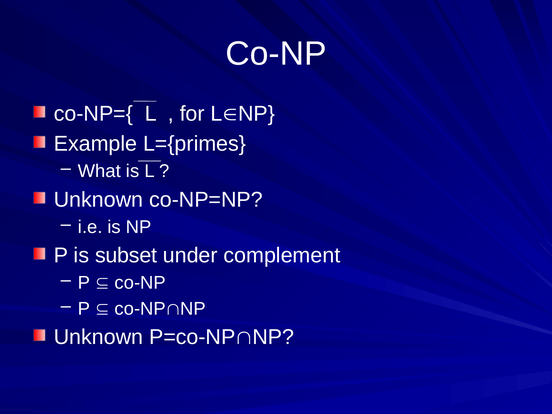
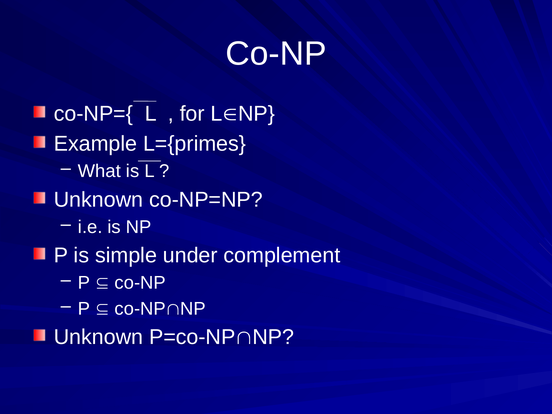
subset: subset -> simple
